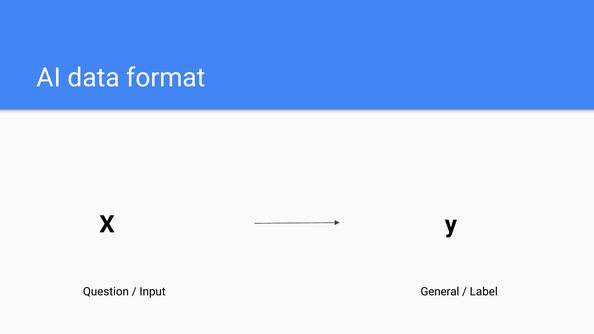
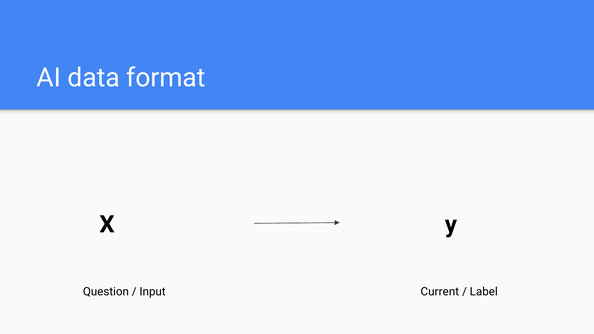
General: General -> Current
